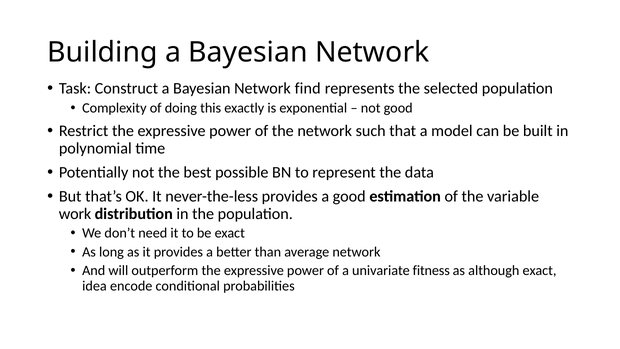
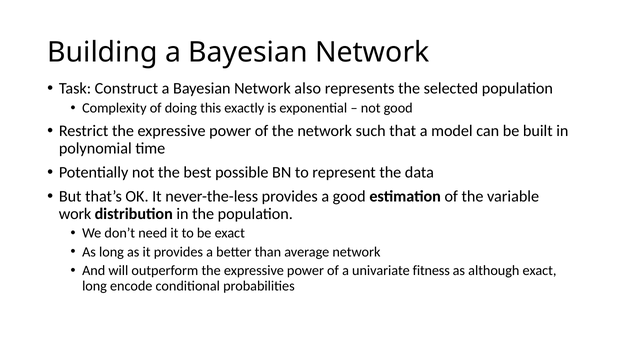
find: find -> also
idea at (94, 286): idea -> long
